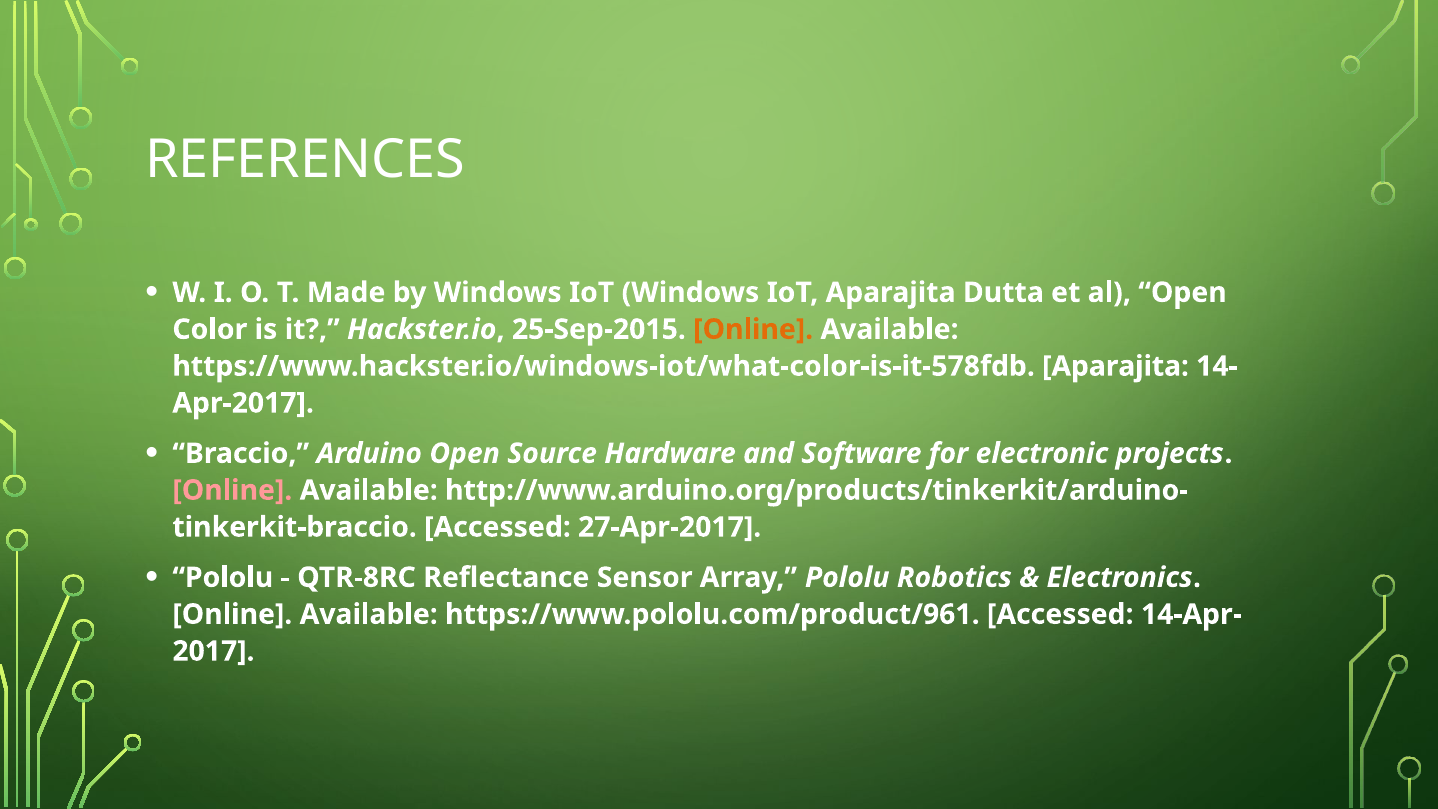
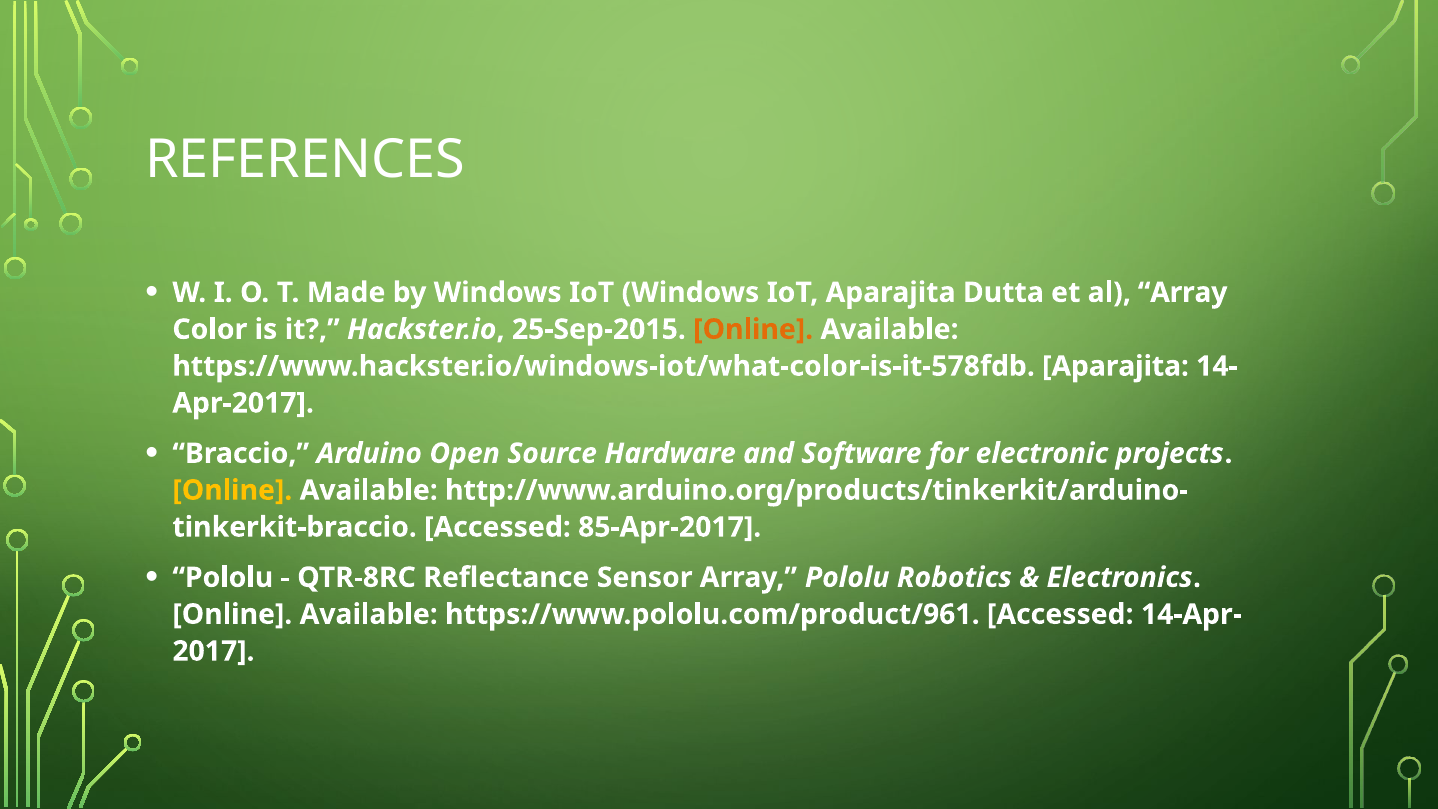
al Open: Open -> Array
Online at (232, 490) colour: pink -> yellow
27-Apr-2017: 27-Apr-2017 -> 85-Apr-2017
